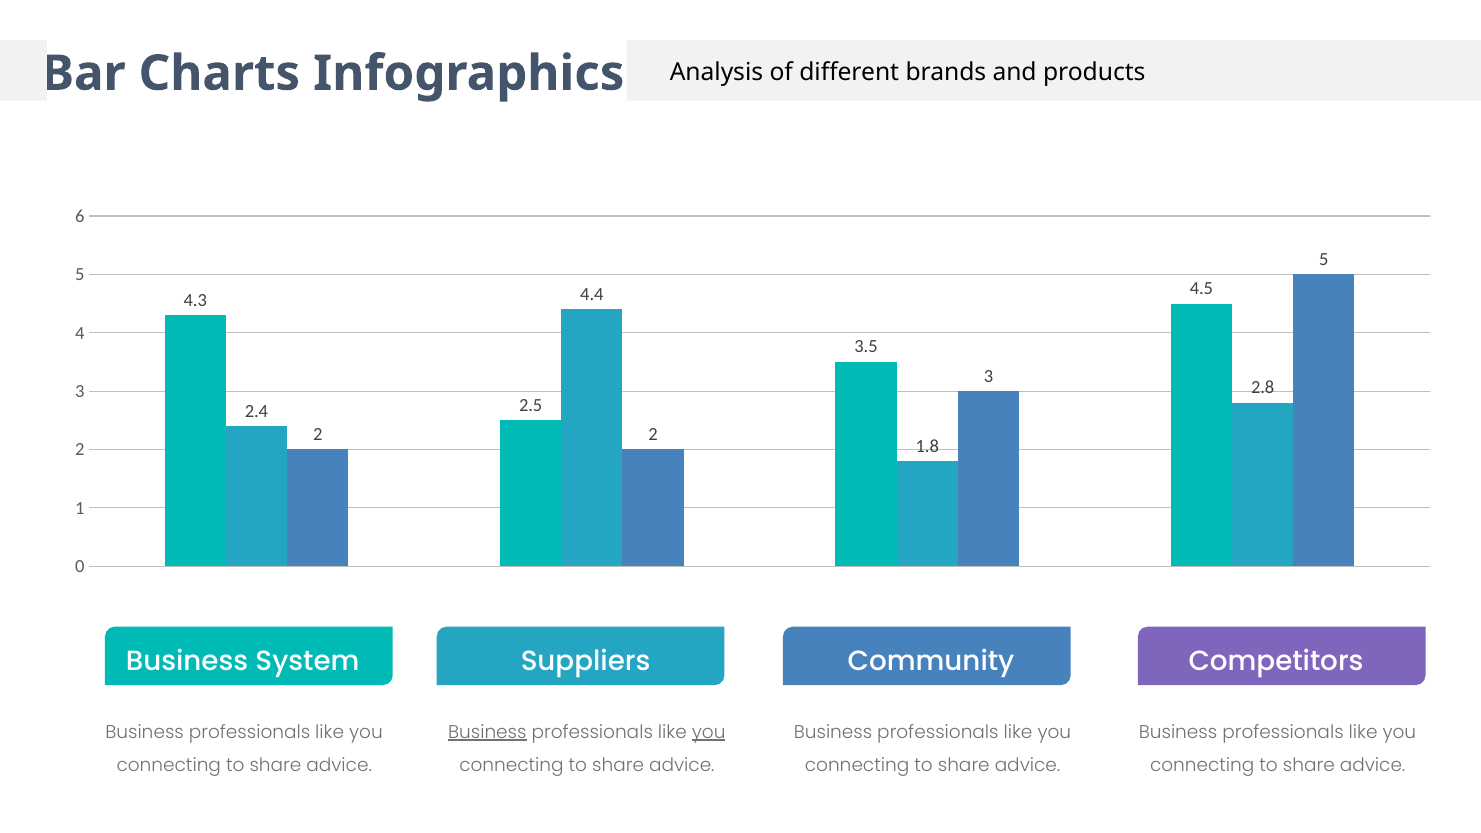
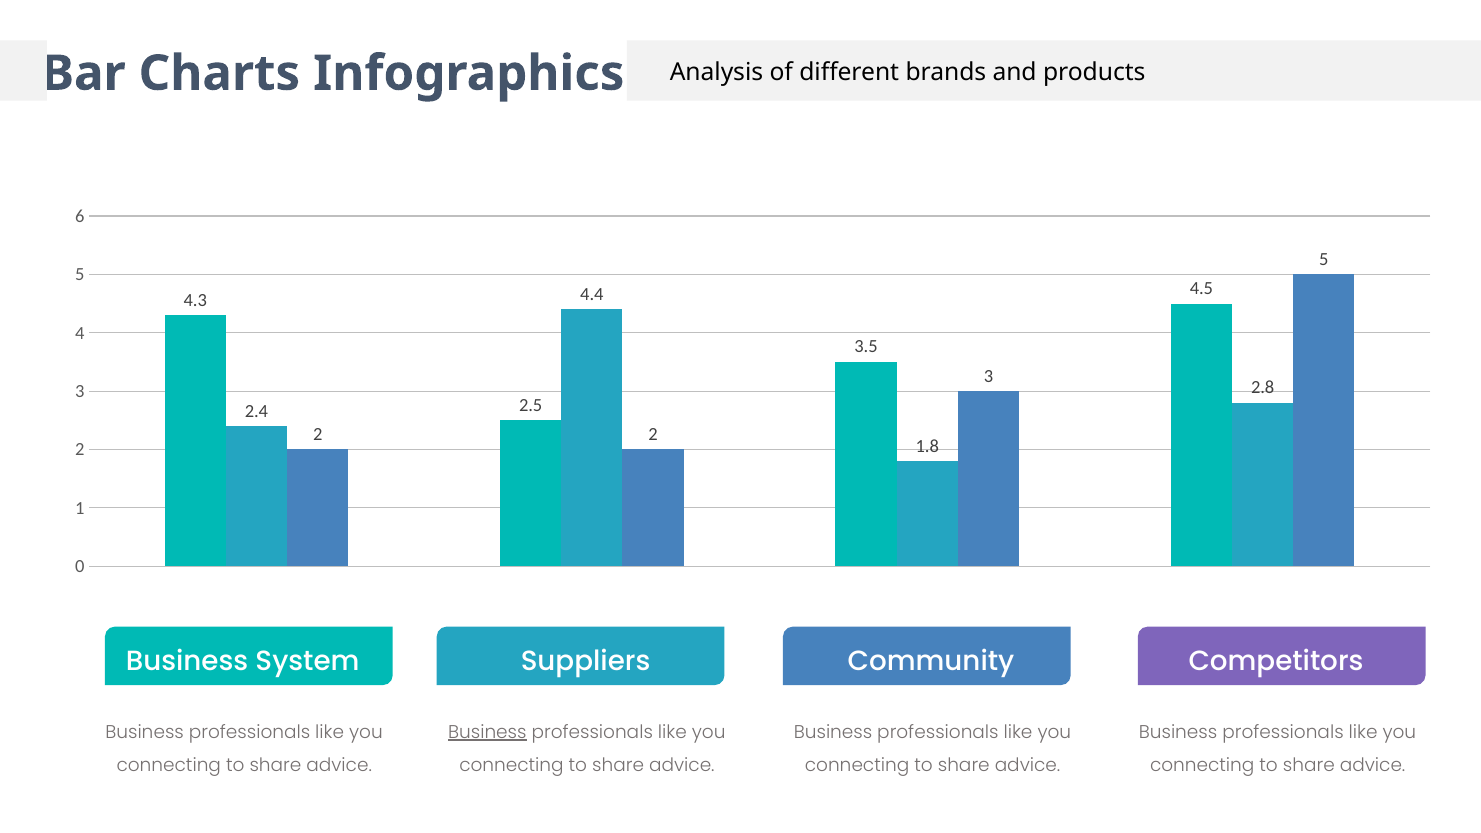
you at (709, 732) underline: present -> none
